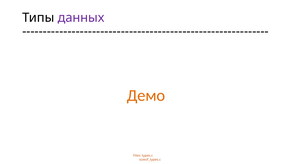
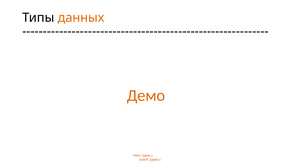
данных colour: purple -> orange
